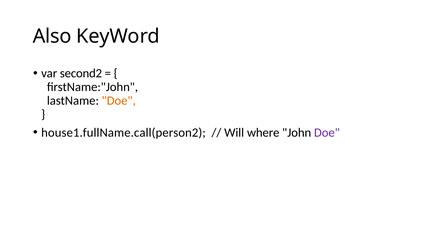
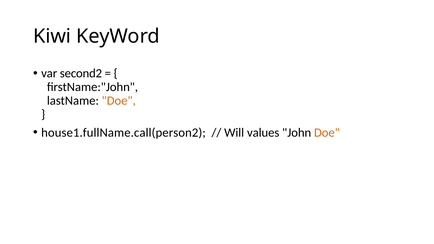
Also: Also -> Kiwi
where: where -> values
Doe at (327, 133) colour: purple -> orange
